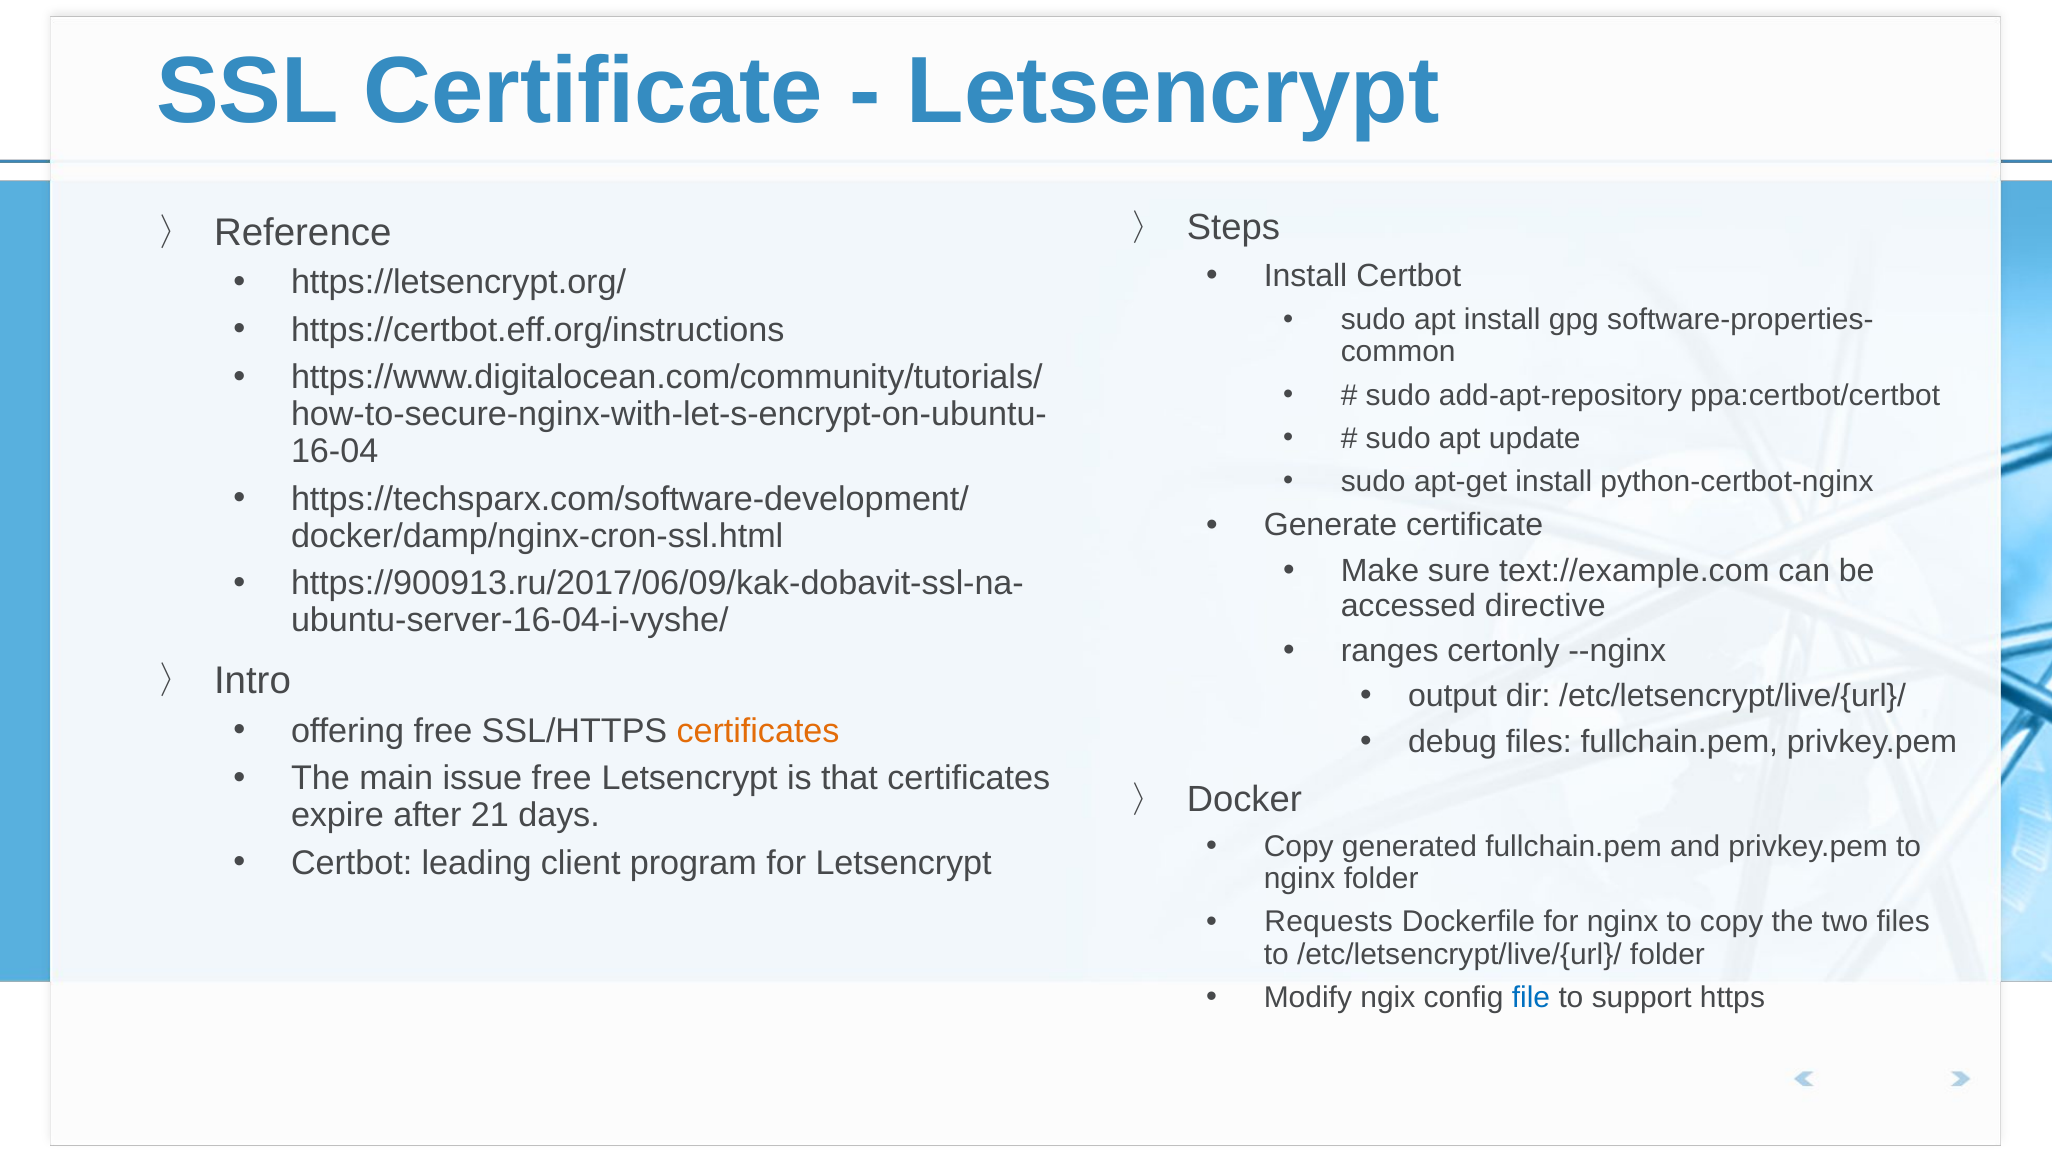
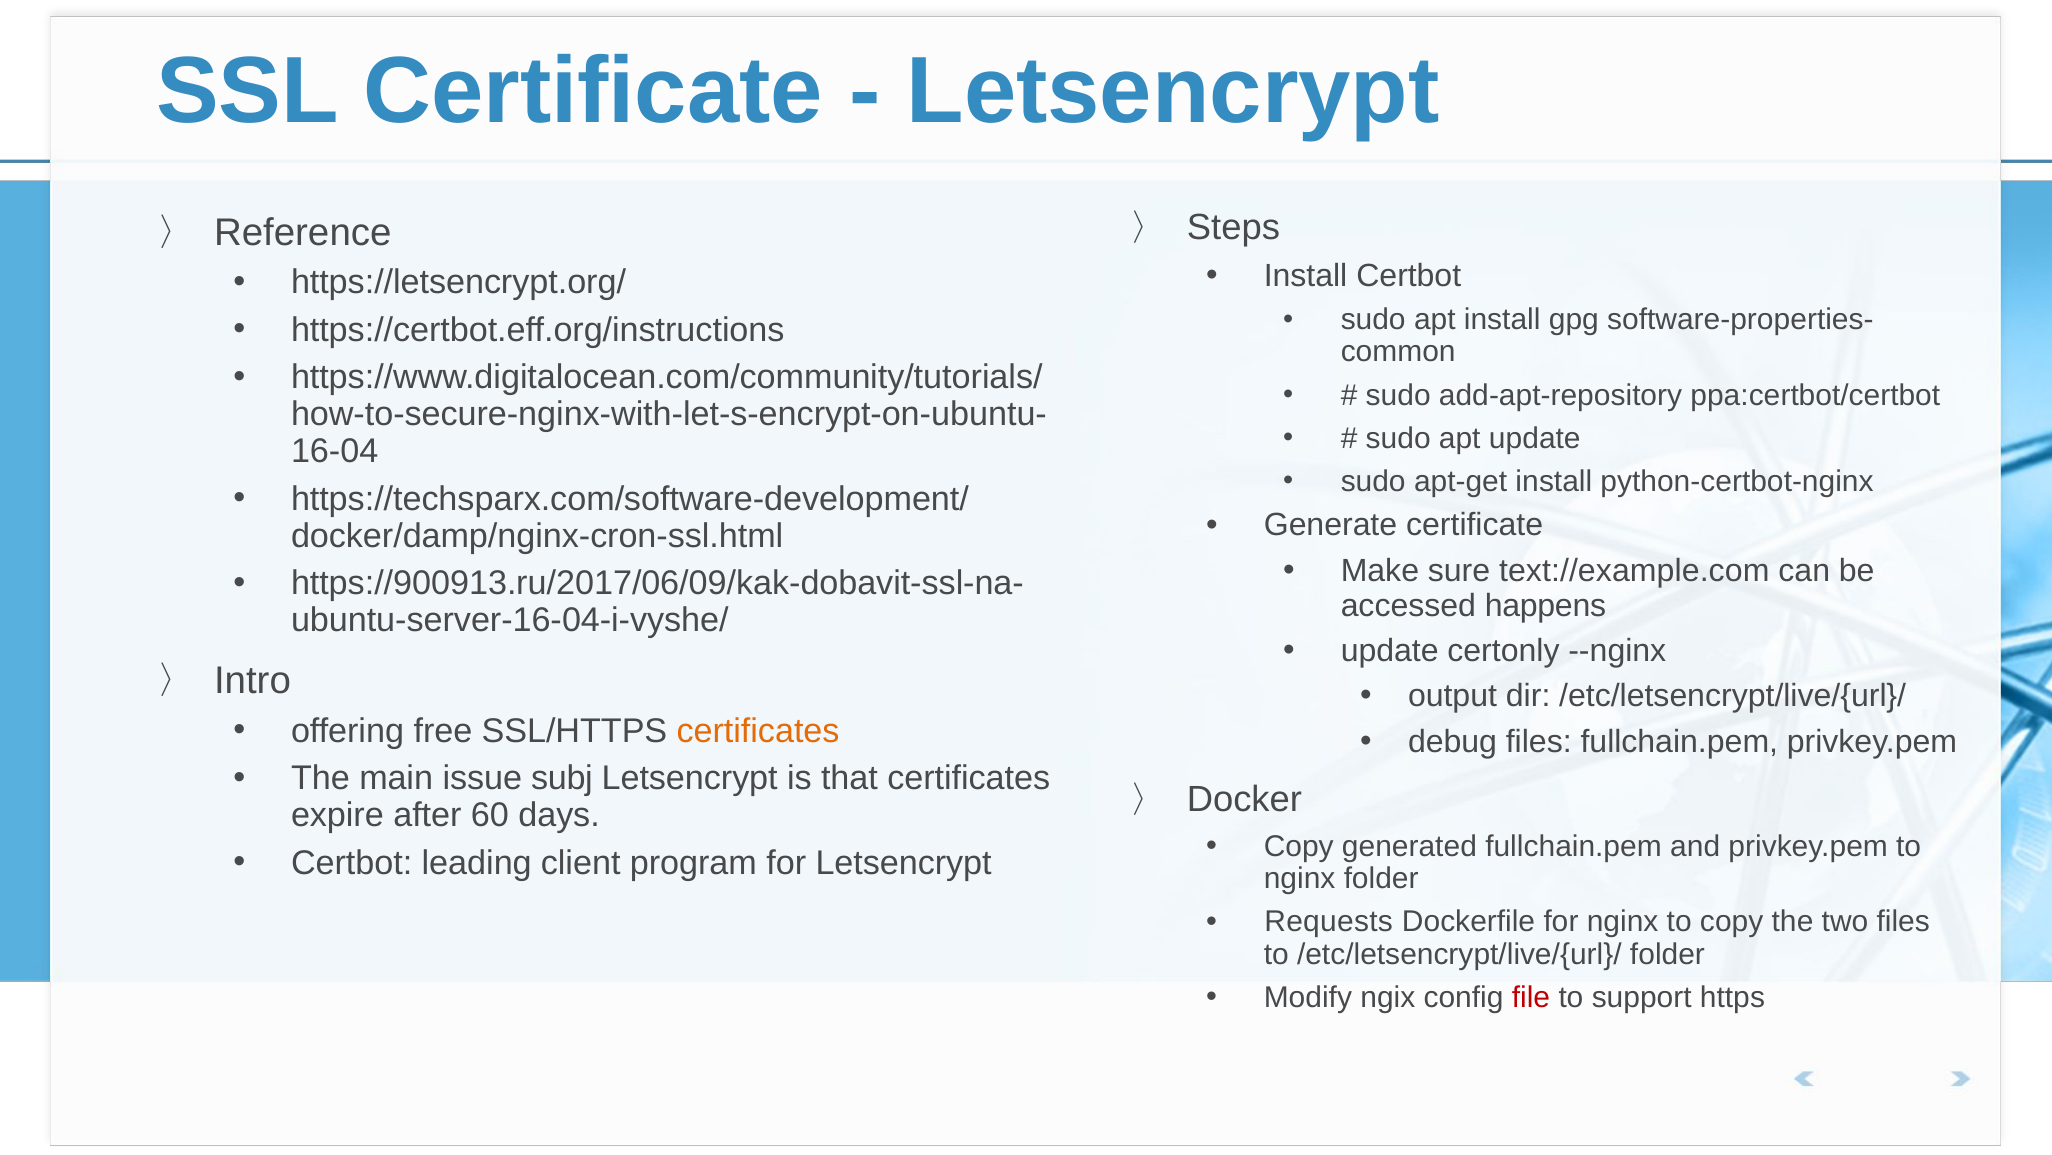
directive: directive -> happens
ranges at (1390, 650): ranges -> update
issue free: free -> subj
21: 21 -> 60
file colour: blue -> red
